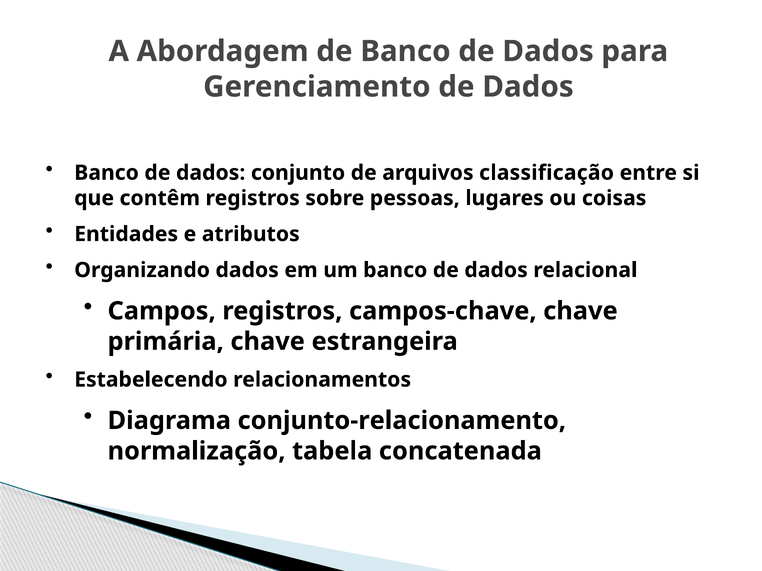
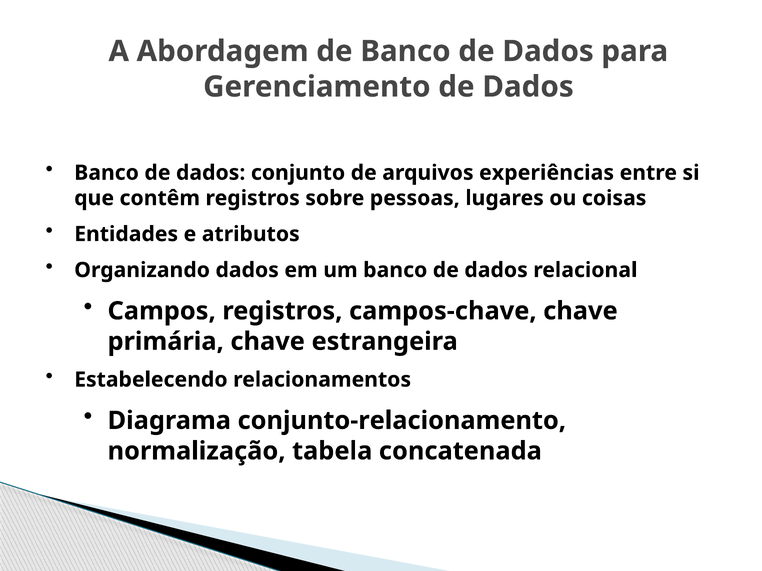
classificação: classificação -> experiências
